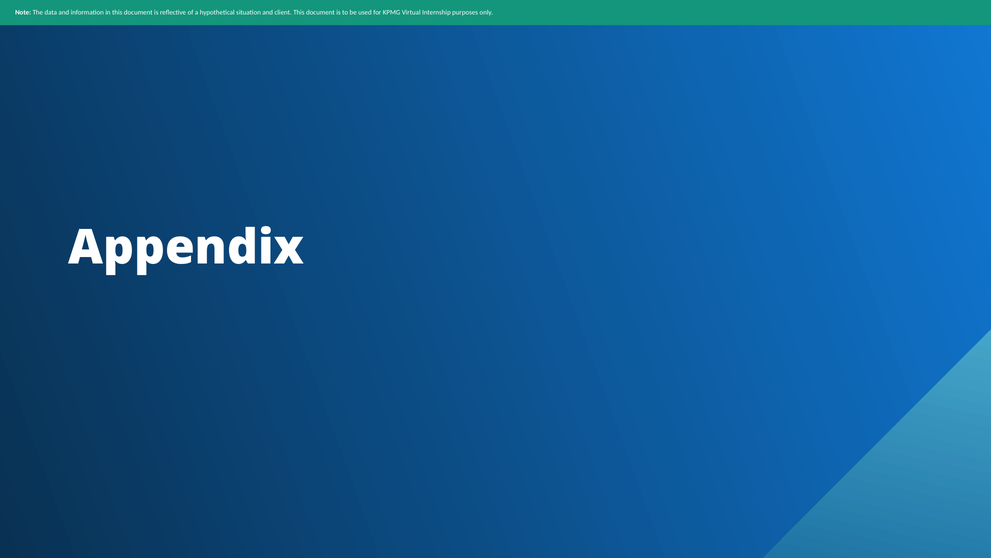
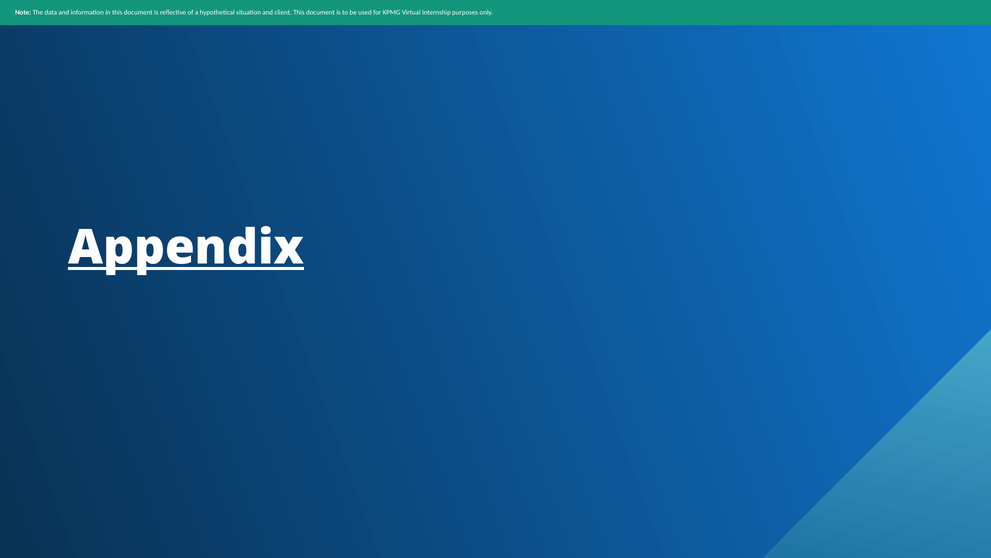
Appendix underline: none -> present
